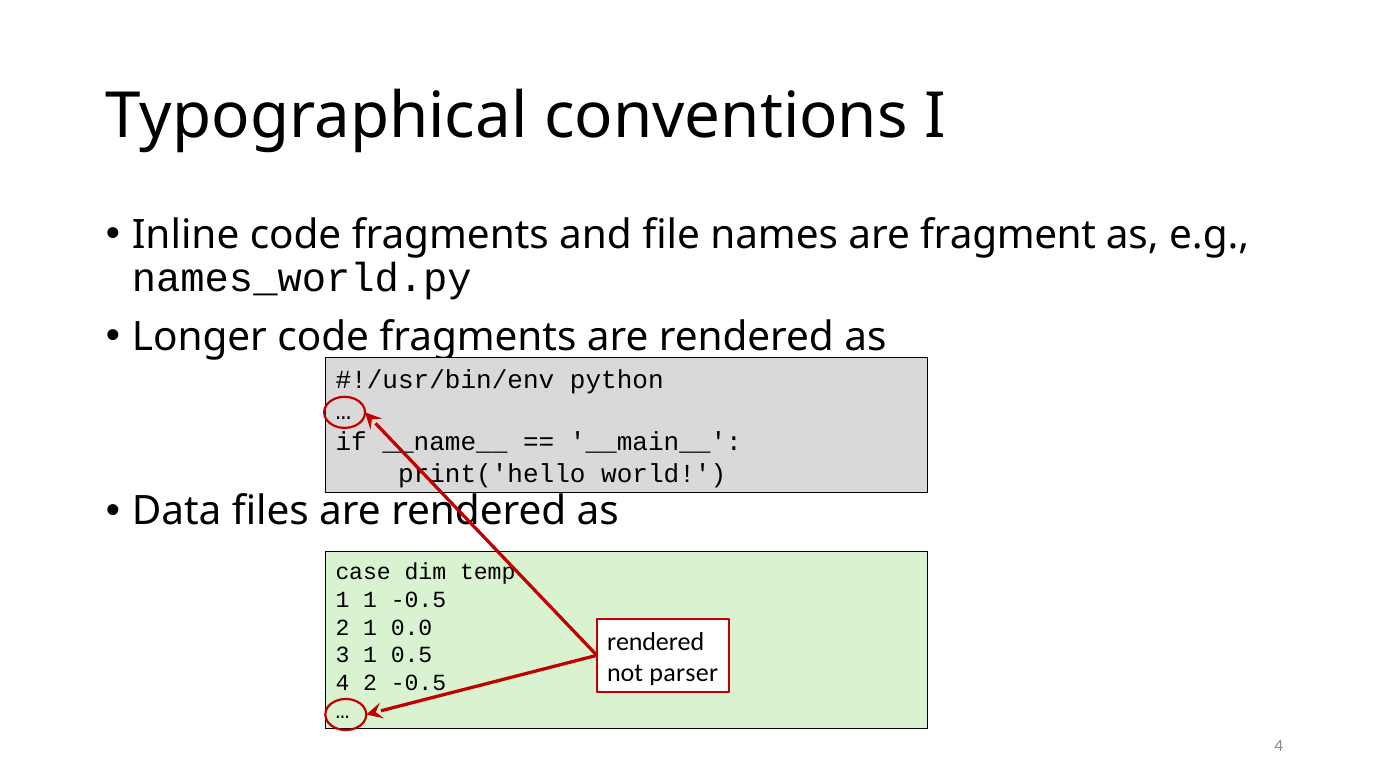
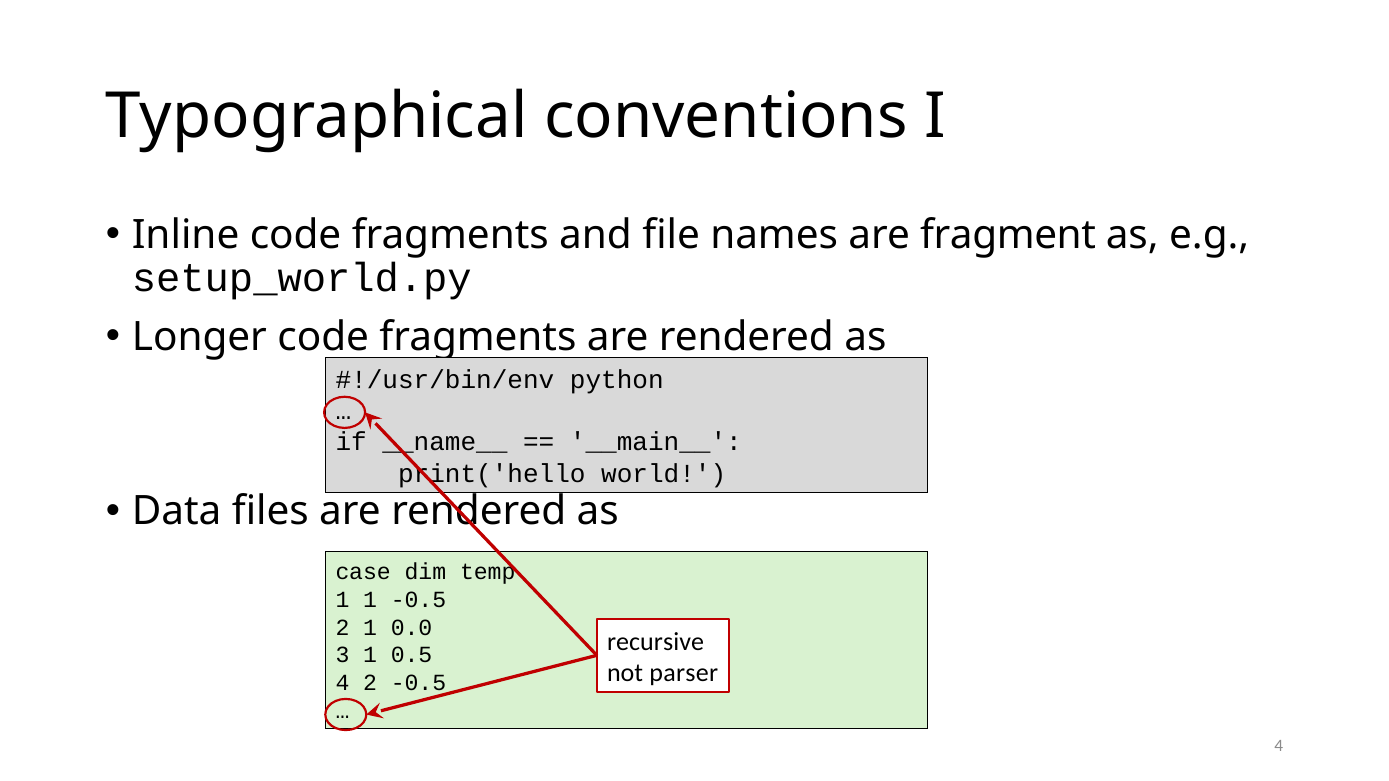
names_world.py: names_world.py -> setup_world.py
rendered at (656, 642): rendered -> recursive
